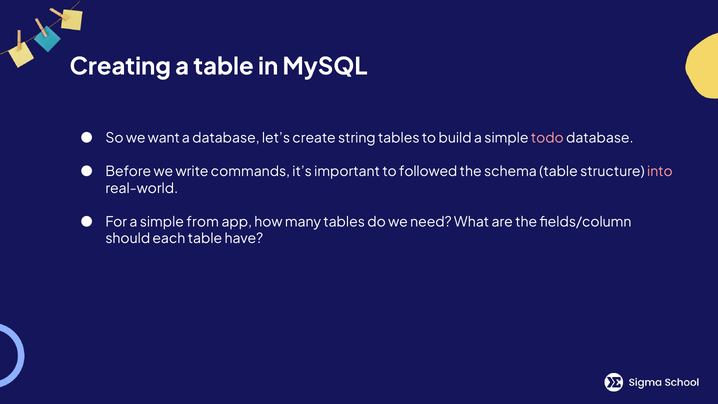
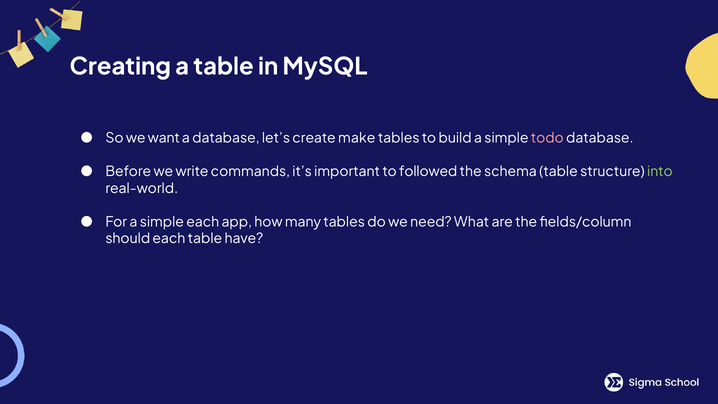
string: string -> make
into colour: pink -> light green
simple from: from -> each
